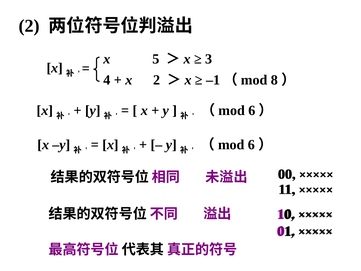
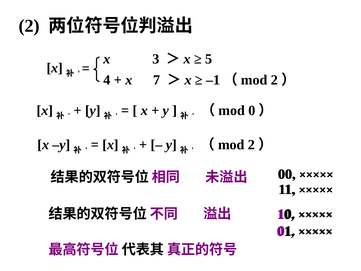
5: 5 -> 3
3: 3 -> 5
x 2: 2 -> 7
8 at (274, 80): 8 -> 2
6 at (252, 110): 6 -> 0
6 at (251, 144): 6 -> 2
